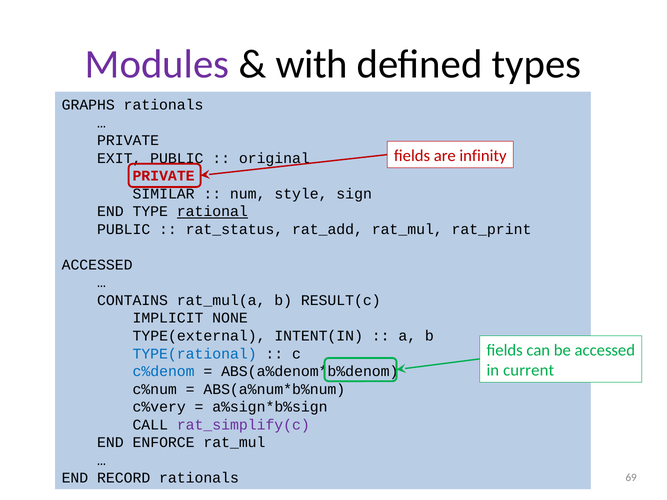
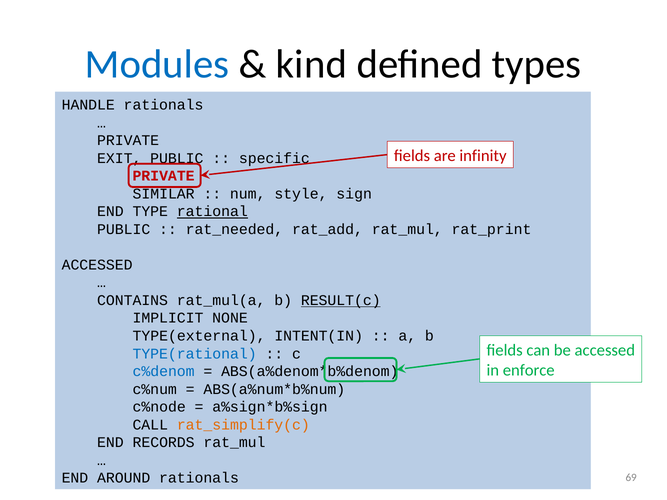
Modules colour: purple -> blue
with: with -> kind
GRAPHS: GRAPHS -> HANDLE
original: original -> specific
rat_status: rat_status -> rat_needed
RESULT(c underline: none -> present
current: current -> enforce
c%very: c%very -> c%node
rat_simplify(c colour: purple -> orange
ENFORCE: ENFORCE -> RECORDS
RECORD: RECORD -> AROUND
